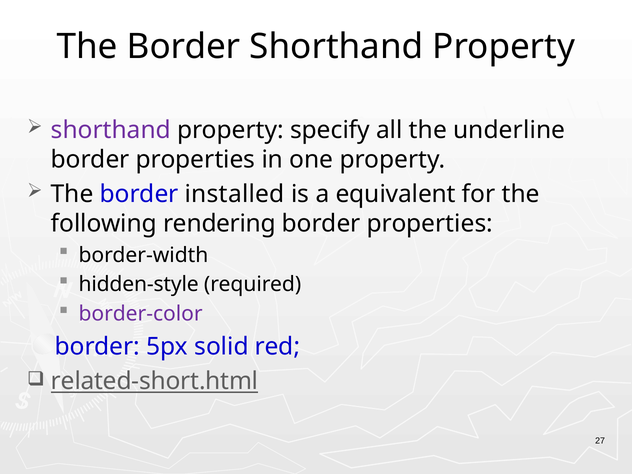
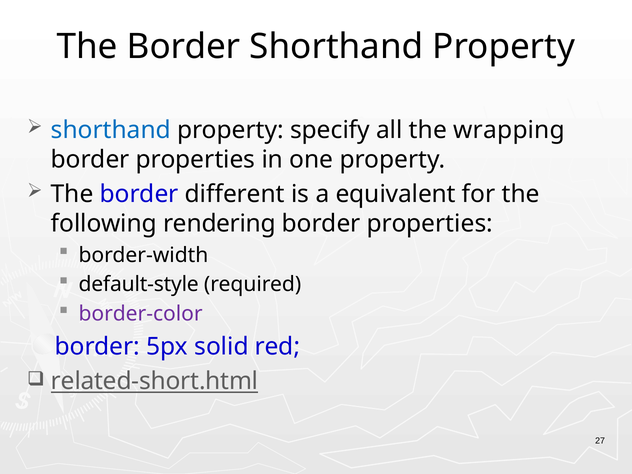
shorthand at (111, 130) colour: purple -> blue
underline: underline -> wrapping
installed: installed -> different
hidden-style: hidden-style -> default-style
